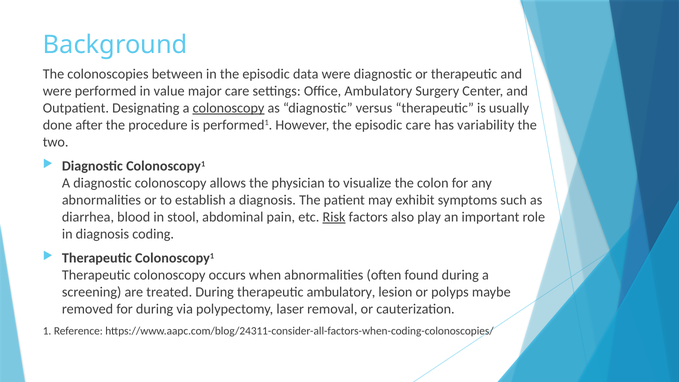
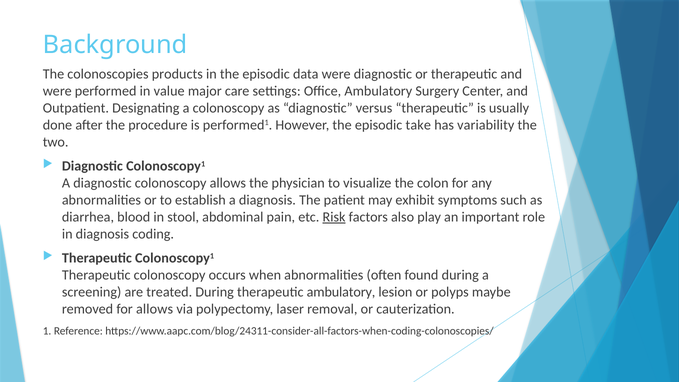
between: between -> products
colonoscopy at (228, 108) underline: present -> none
episodic care: care -> take
for during: during -> allows
